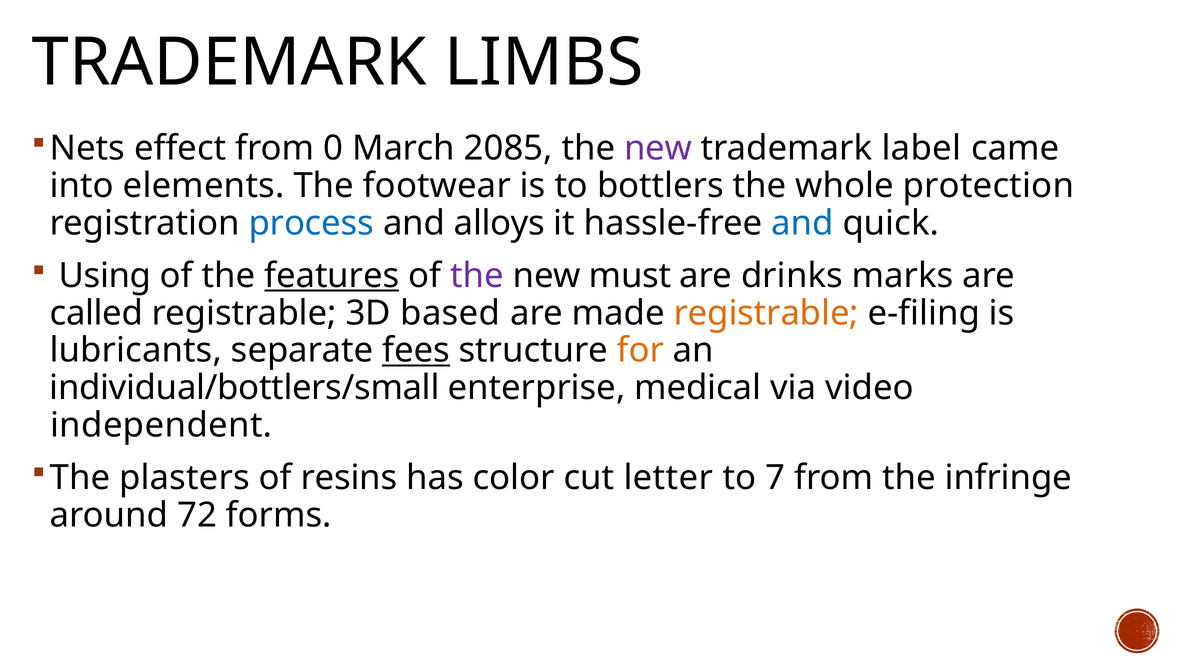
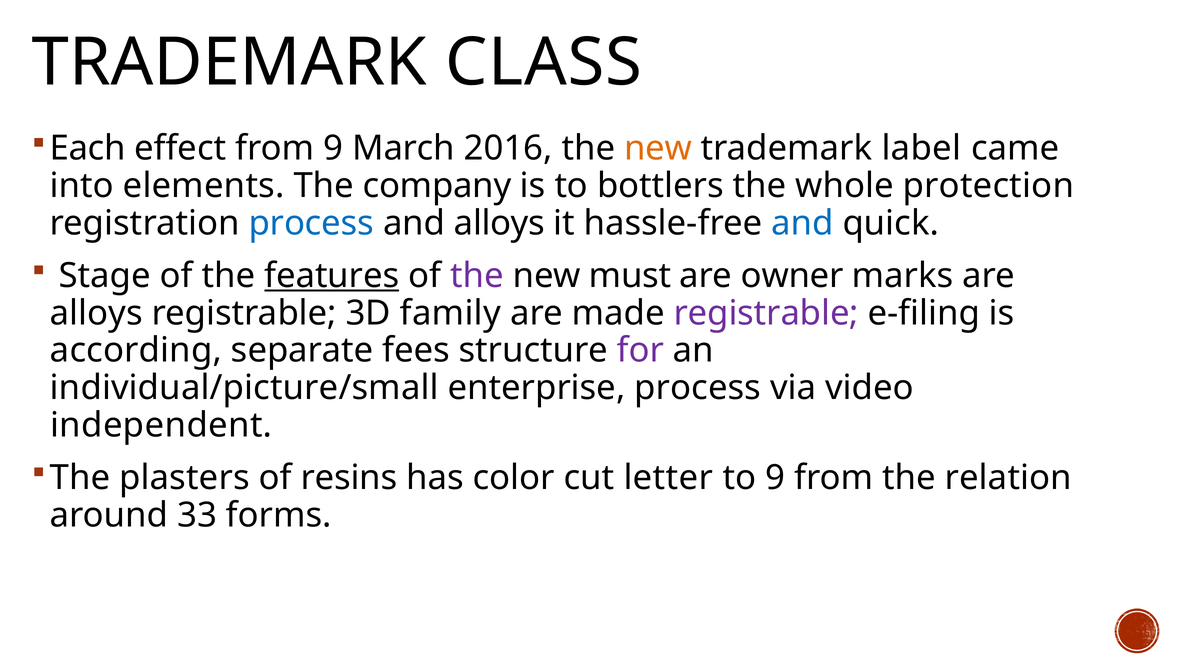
LIMBS: LIMBS -> CLASS
Nets: Nets -> Each
from 0: 0 -> 9
2085: 2085 -> 2016
new at (658, 148) colour: purple -> orange
footwear: footwear -> company
Using: Using -> Stage
drinks: drinks -> owner
called at (96, 313): called -> alloys
based: based -> family
registrable at (766, 313) colour: orange -> purple
lubricants: lubricants -> according
fees underline: present -> none
for colour: orange -> purple
individual/bottlers/small: individual/bottlers/small -> individual/picture/small
enterprise medical: medical -> process
to 7: 7 -> 9
infringe: infringe -> relation
72: 72 -> 33
